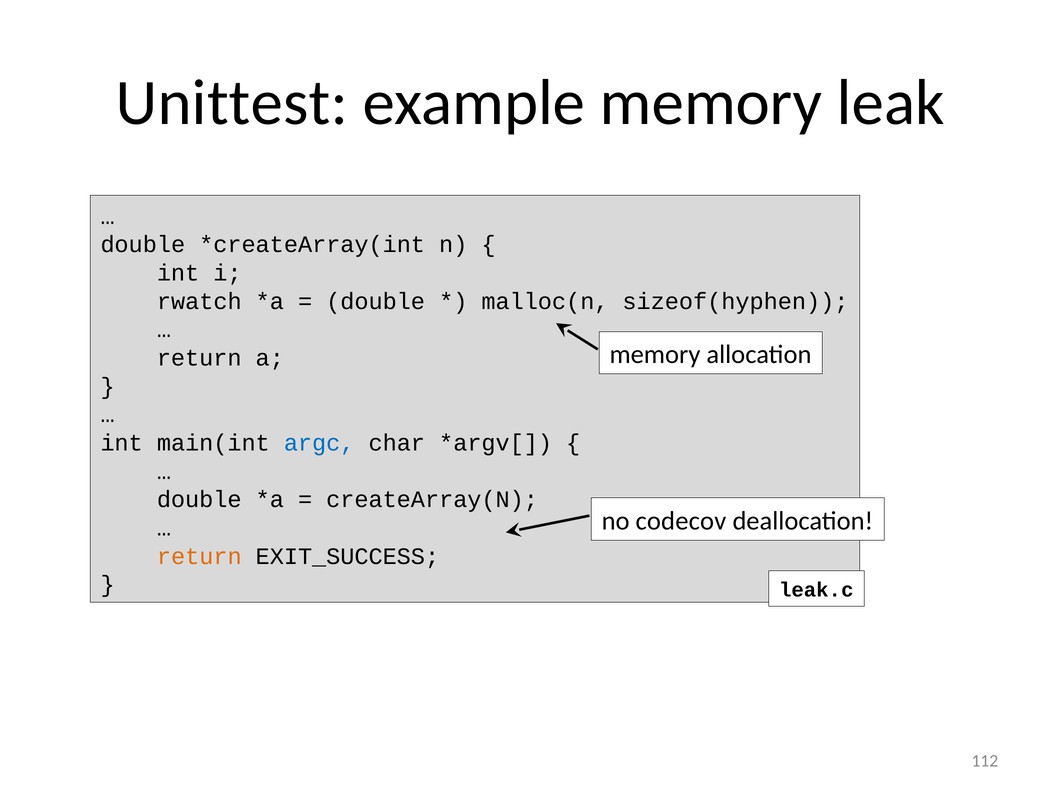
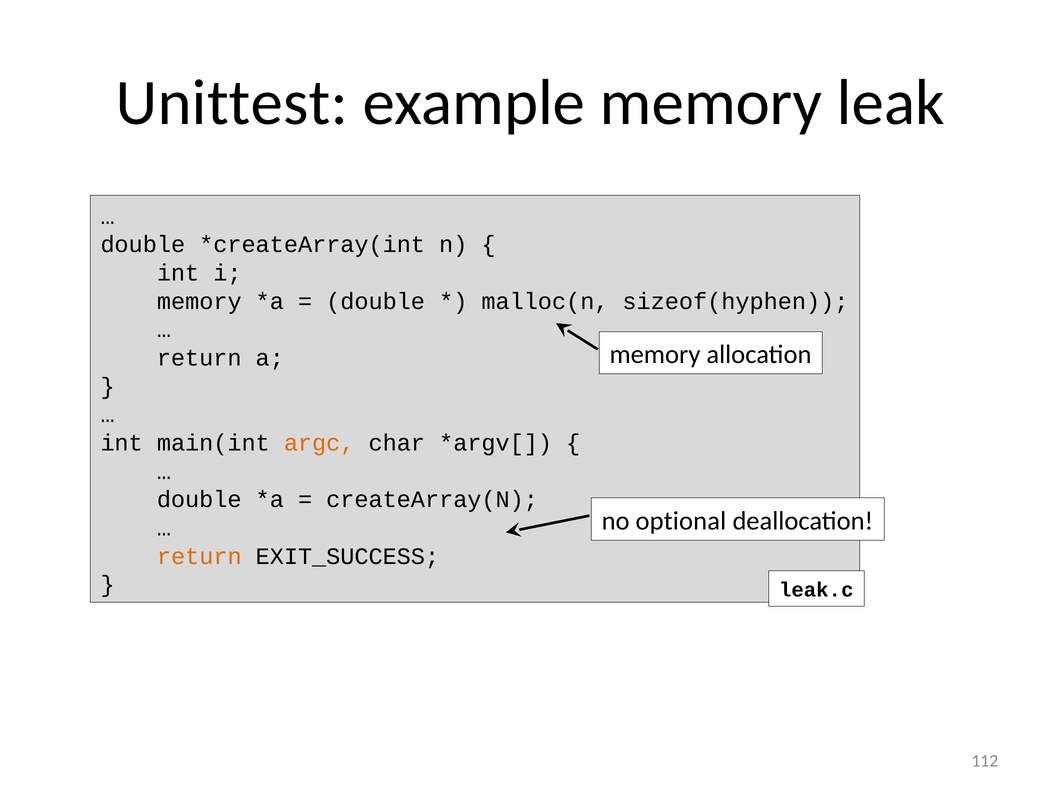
rwatch at (199, 301): rwatch -> memory
argc colour: blue -> orange
codecov: codecov -> optional
